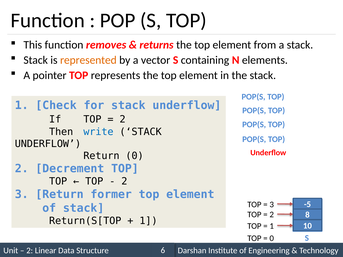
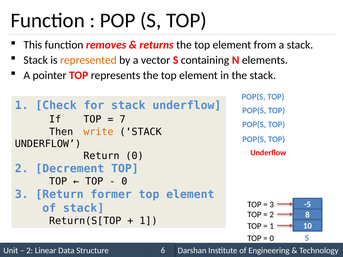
2 at (123, 120): 2 -> 7
write colour: blue -> orange
2 at (124, 182): 2 -> 0
